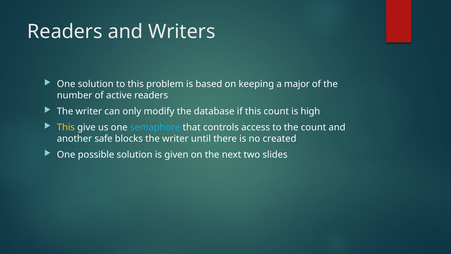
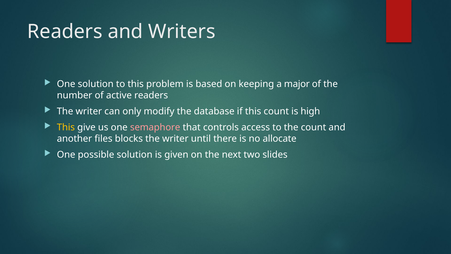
semaphore colour: light blue -> pink
safe: safe -> files
created: created -> allocate
